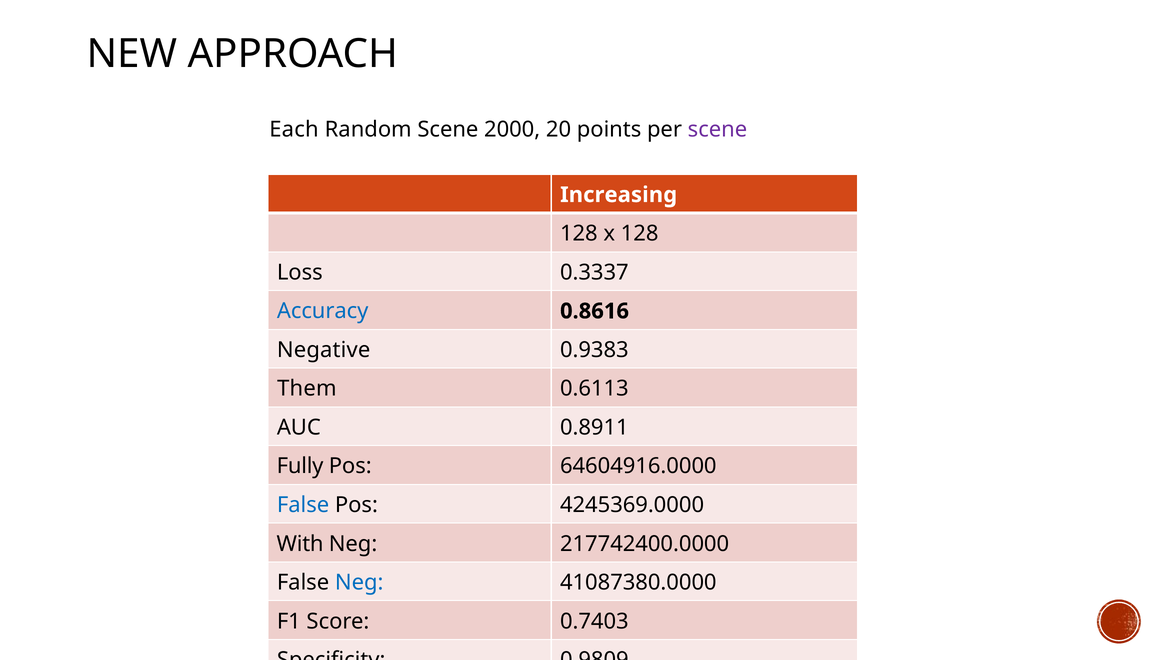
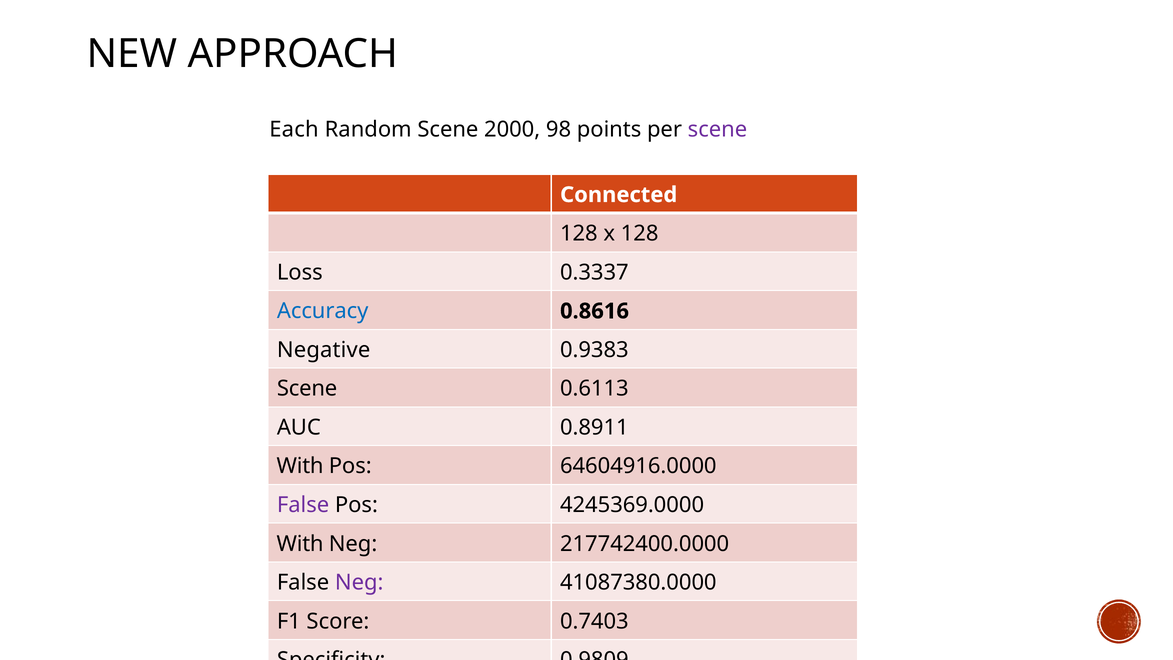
20: 20 -> 98
Increasing: Increasing -> Connected
Them at (307, 389): Them -> Scene
Fully at (300, 466): Fully -> With
False at (303, 505) colour: blue -> purple
Neg at (359, 582) colour: blue -> purple
